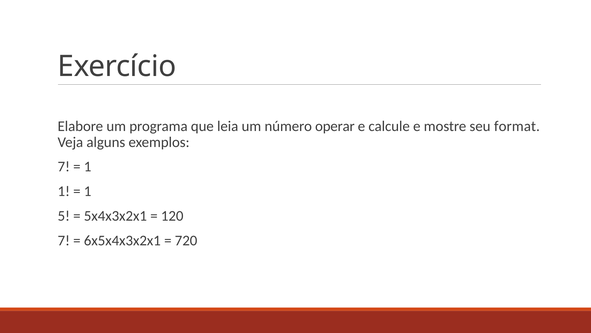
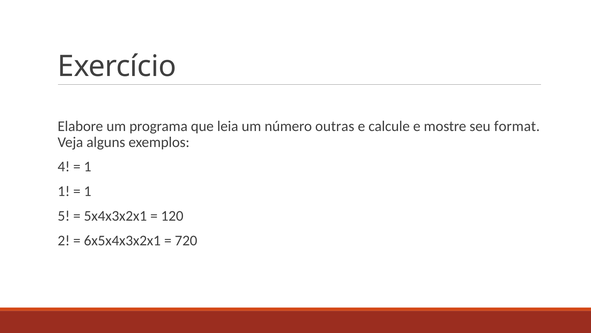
operar: operar -> outras
7 at (64, 166): 7 -> 4
7 at (64, 240): 7 -> 2
